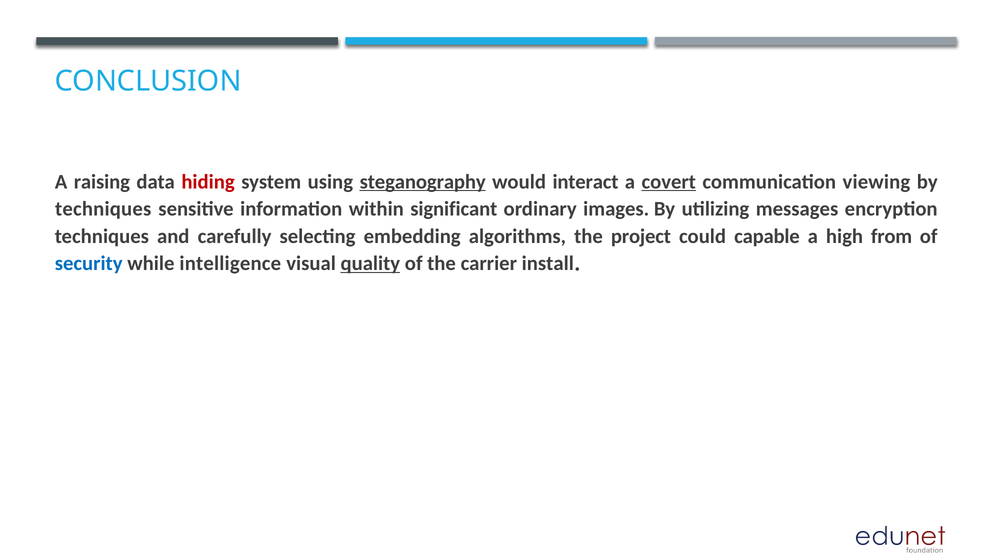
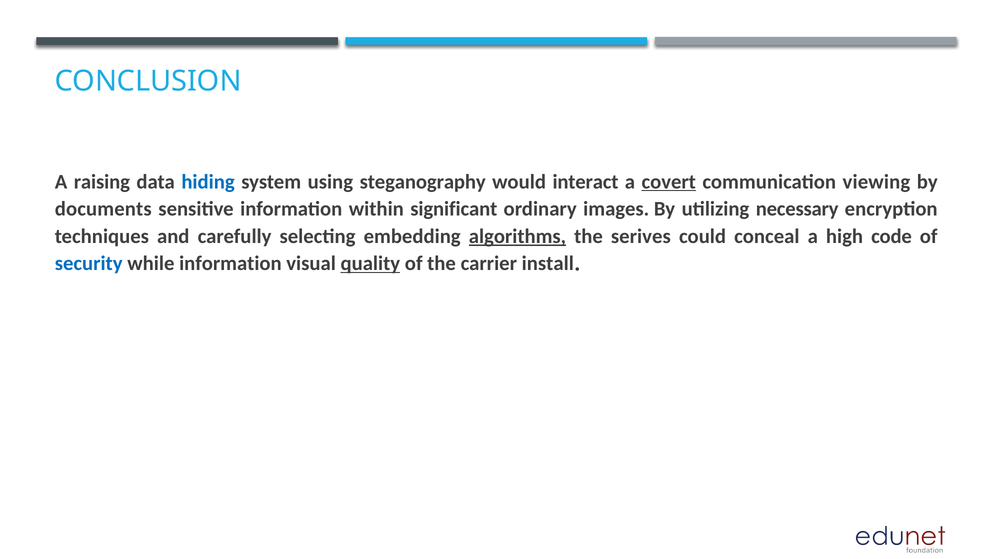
hiding colour: red -> blue
steganography underline: present -> none
techniques at (103, 209): techniques -> documents
messages: messages -> necessary
algorithms underline: none -> present
project: project -> serives
capable: capable -> conceal
from: from -> code
while intelligence: intelligence -> information
